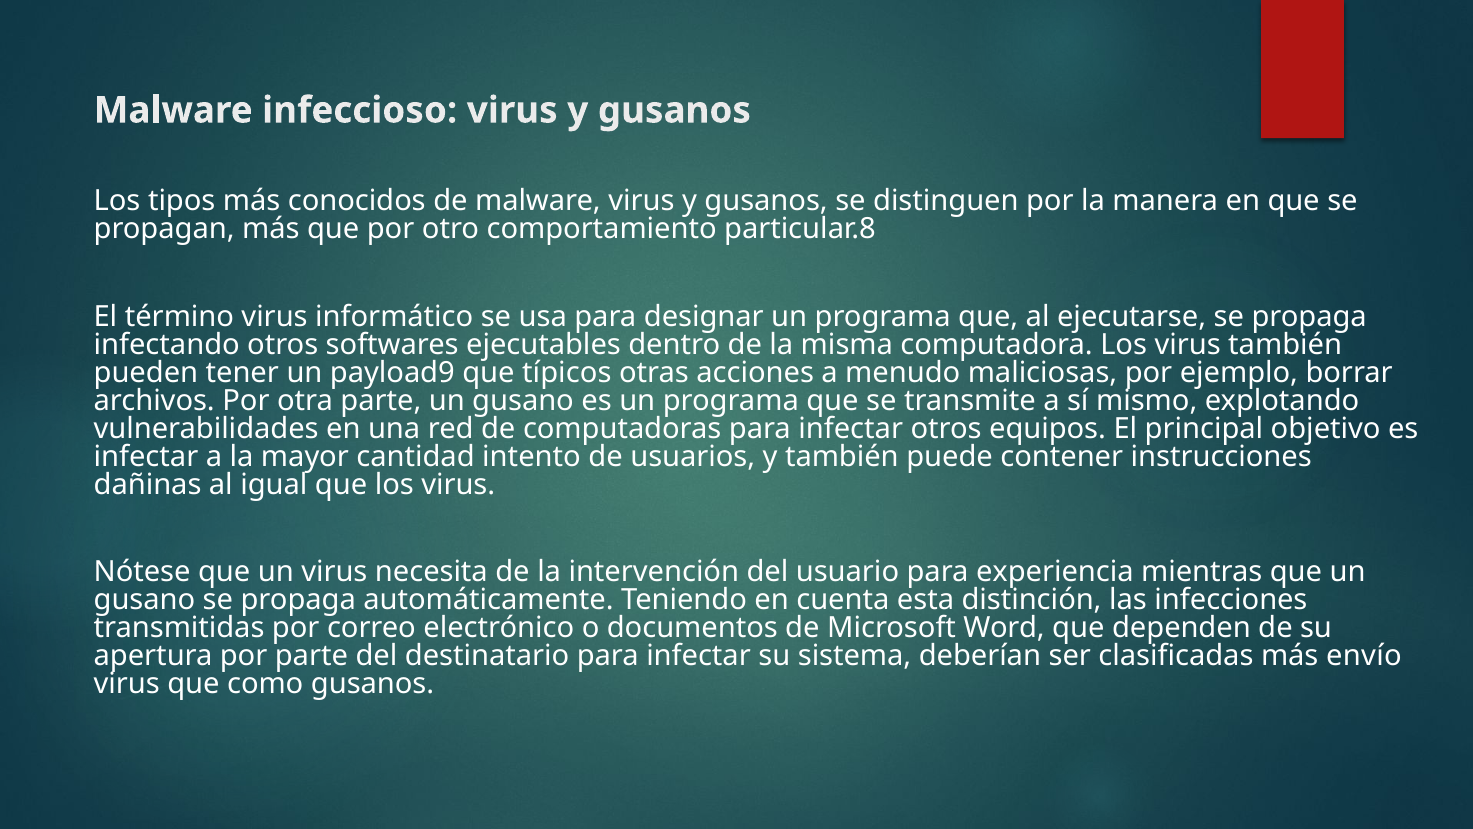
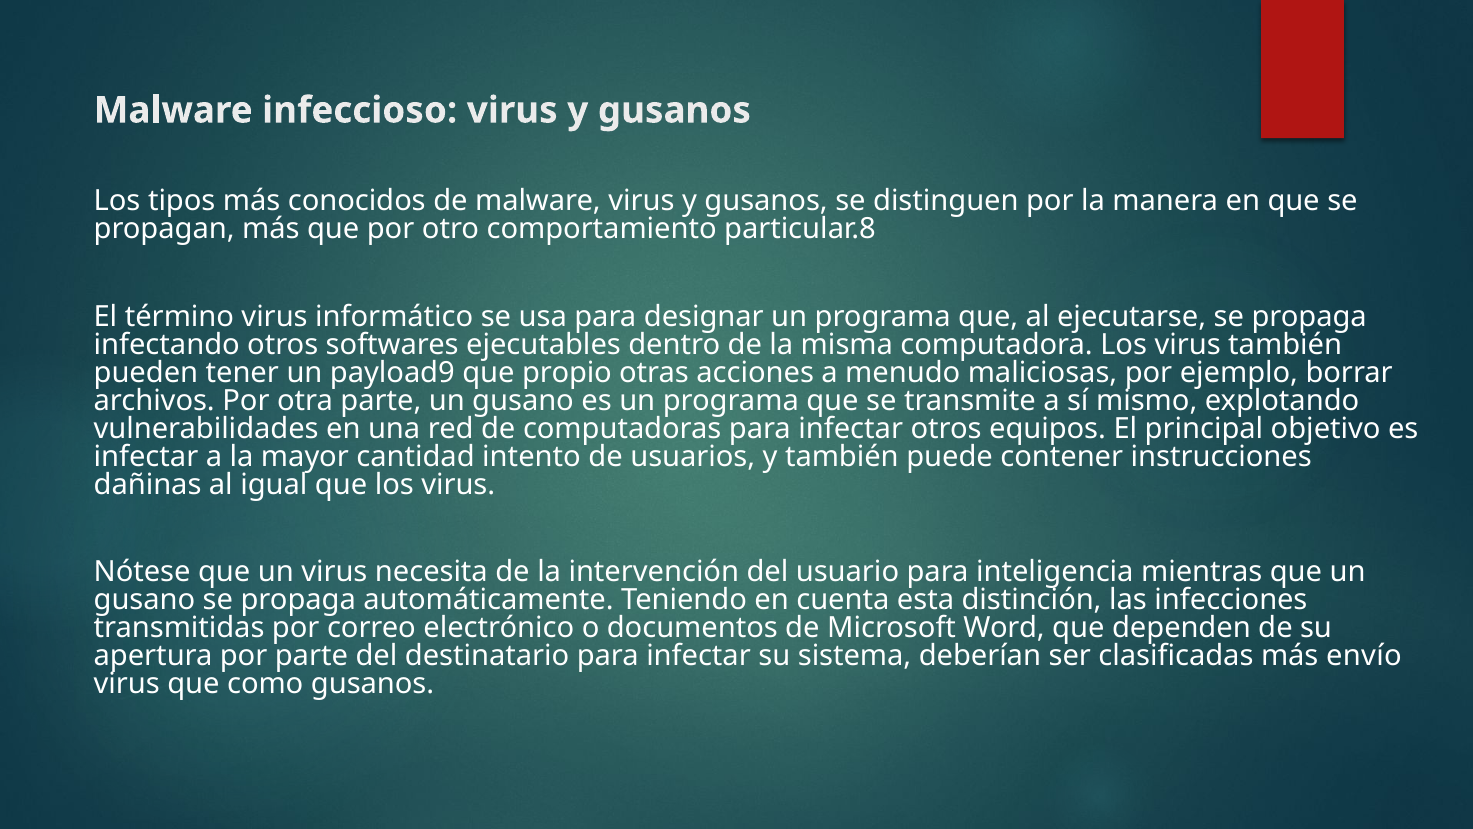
típicos: típicos -> propio
experiencia: experiencia -> inteligencia
